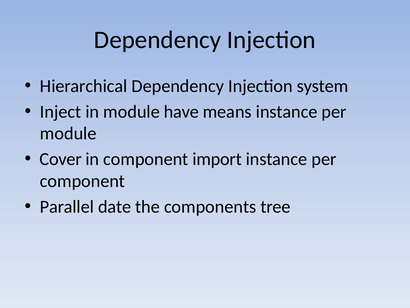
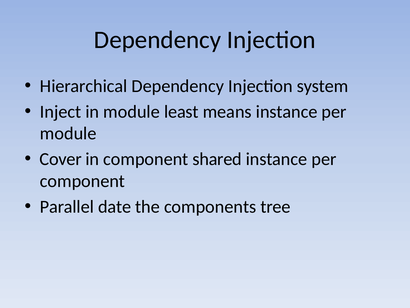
have: have -> least
import: import -> shared
